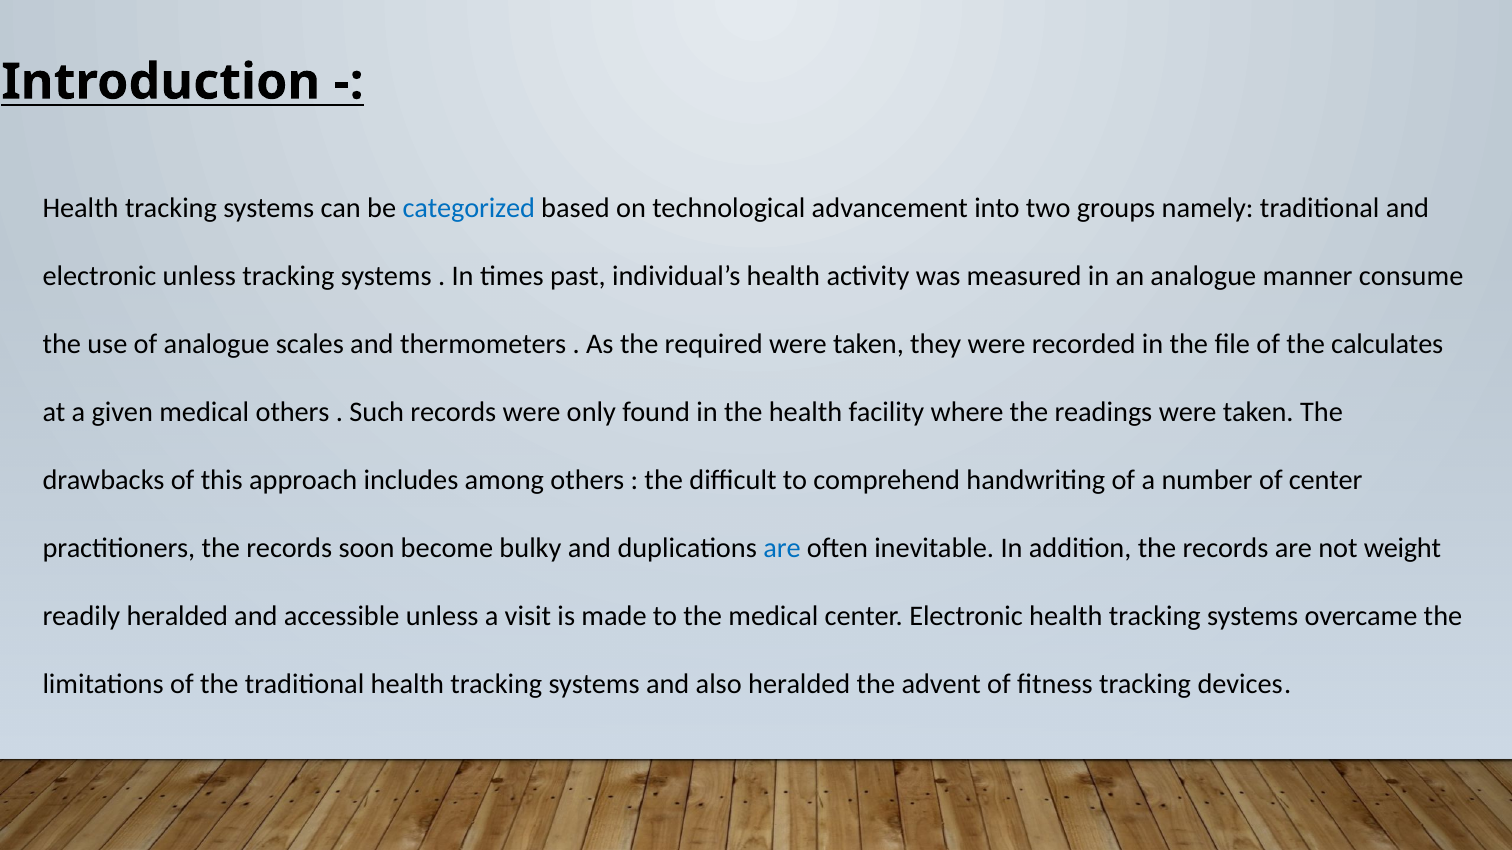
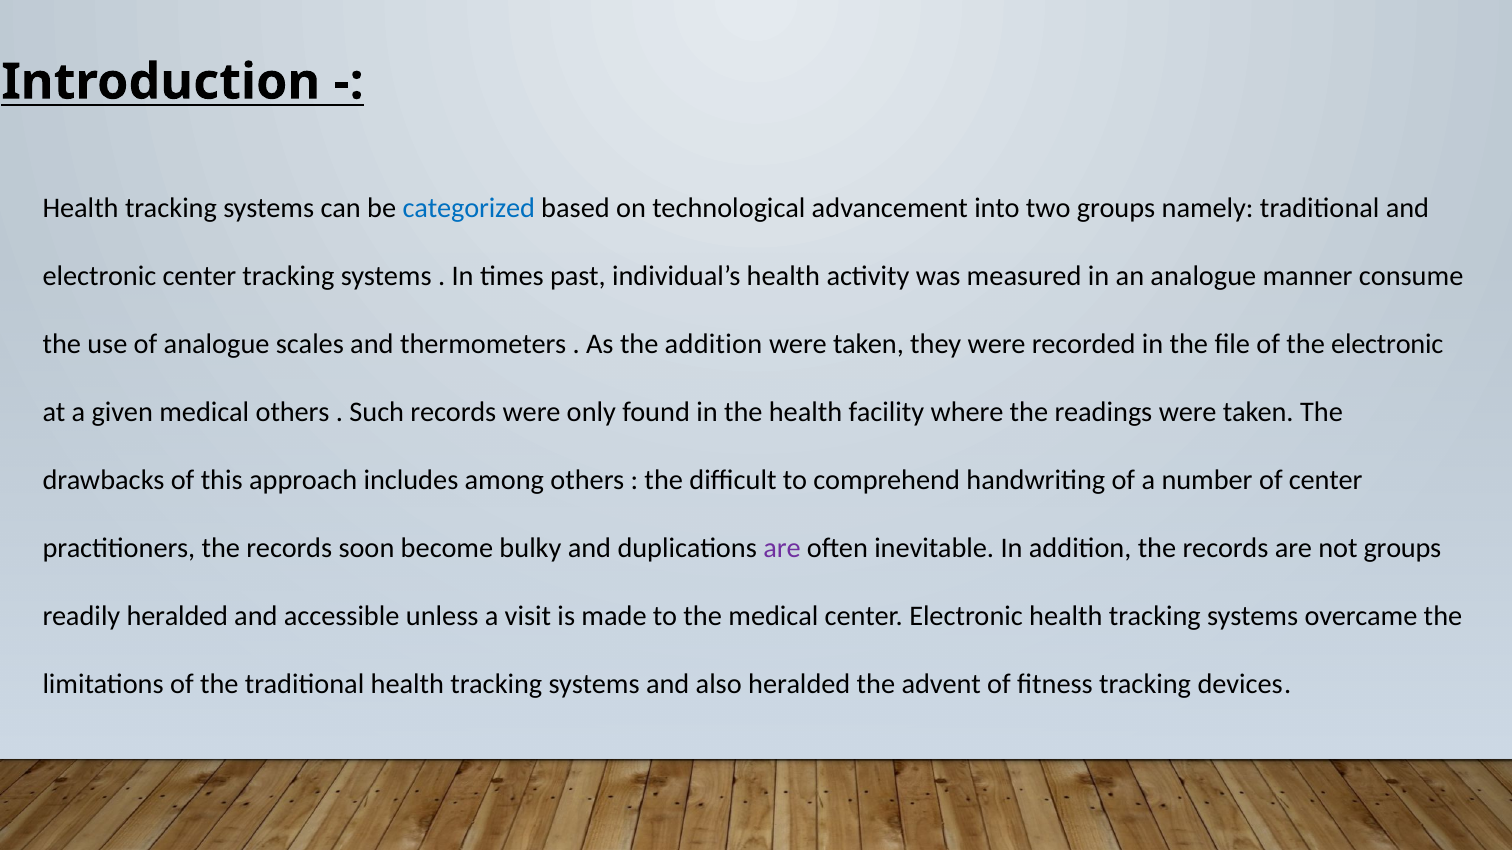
electronic unless: unless -> center
the required: required -> addition
the calculates: calculates -> electronic
are at (782, 548) colour: blue -> purple
not weight: weight -> groups
